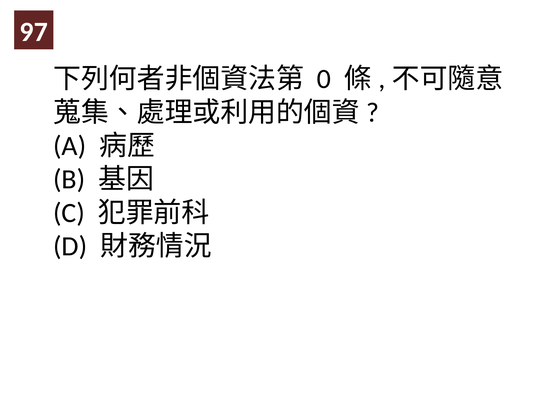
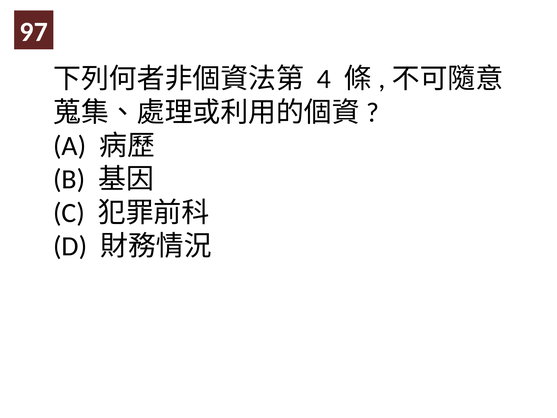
0: 0 -> 4
